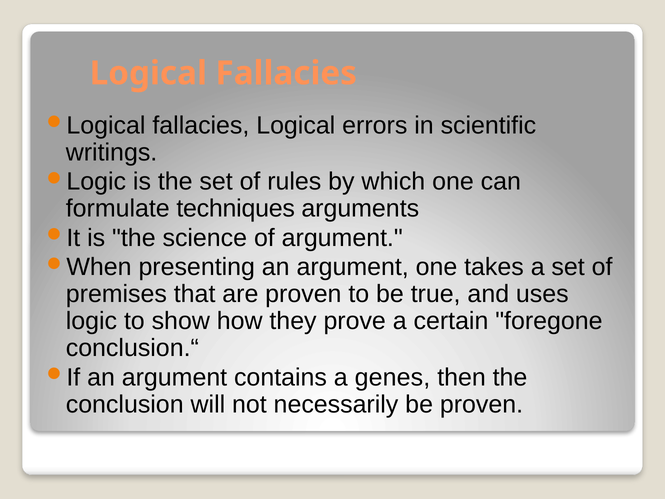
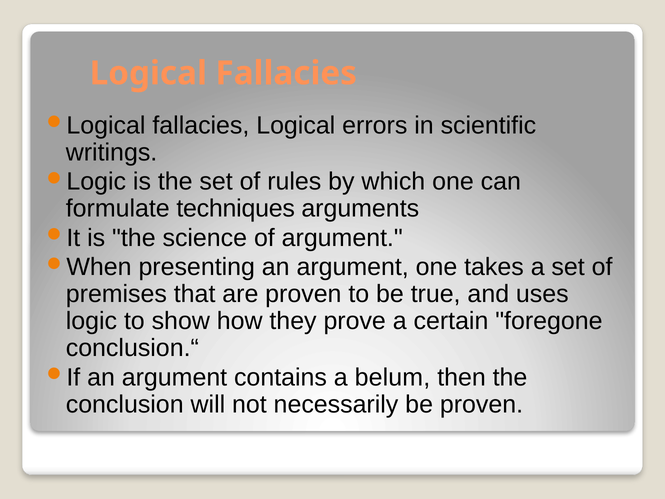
genes: genes -> belum
